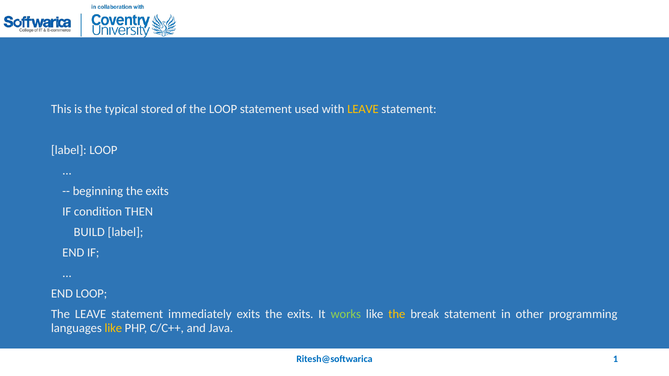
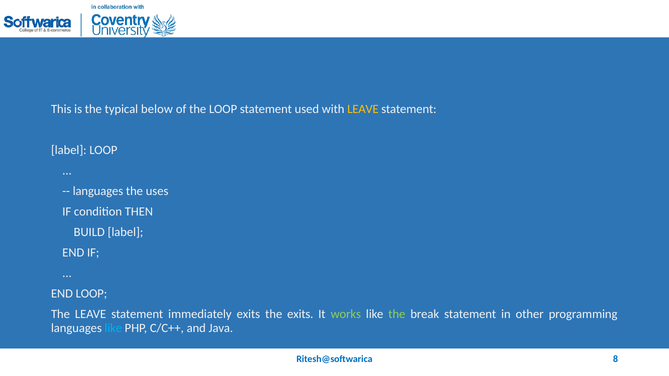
stored: stored -> below
beginning at (98, 191): beginning -> languages
exits at (157, 191): exits -> uses
the at (397, 315) colour: yellow -> light green
like at (113, 328) colour: yellow -> light blue
1: 1 -> 8
